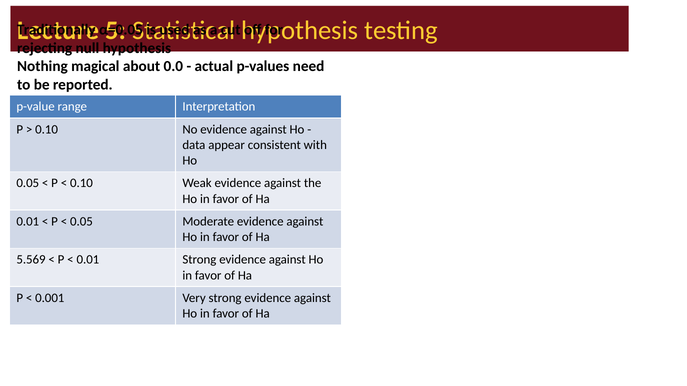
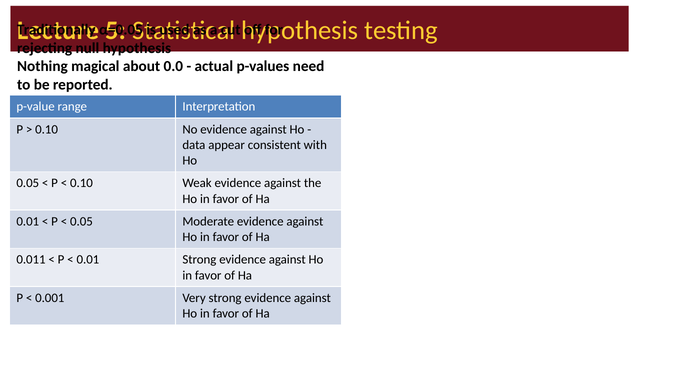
5.569: 5.569 -> 0.011
